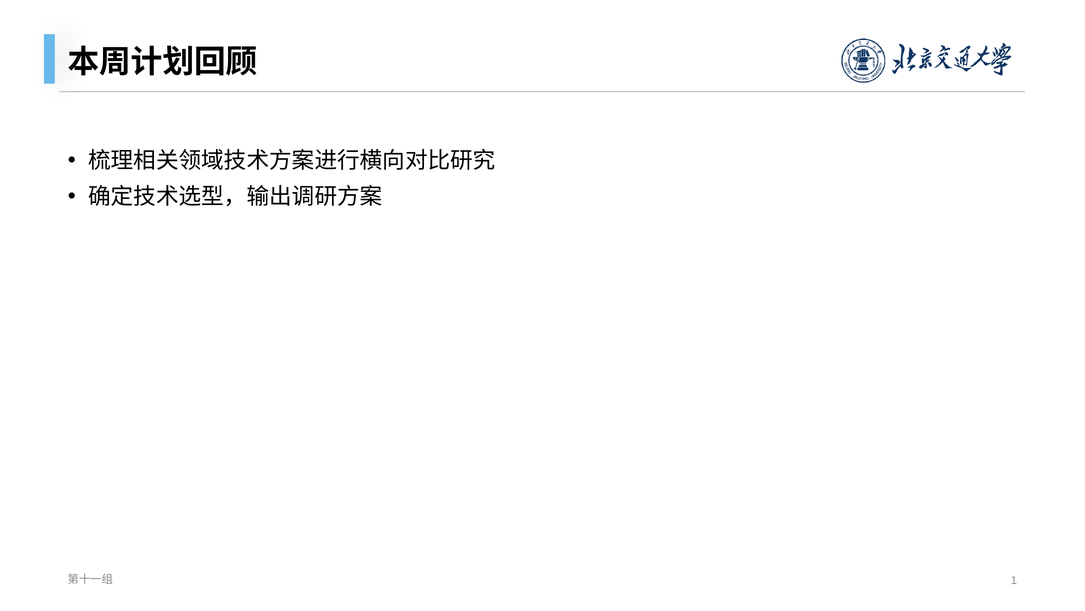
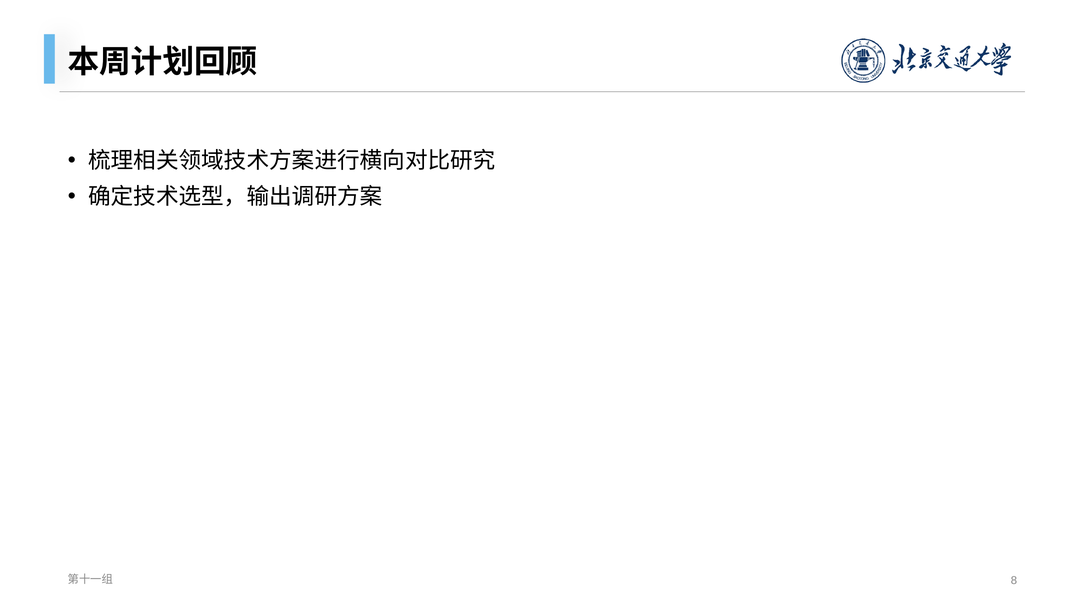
1: 1 -> 8
